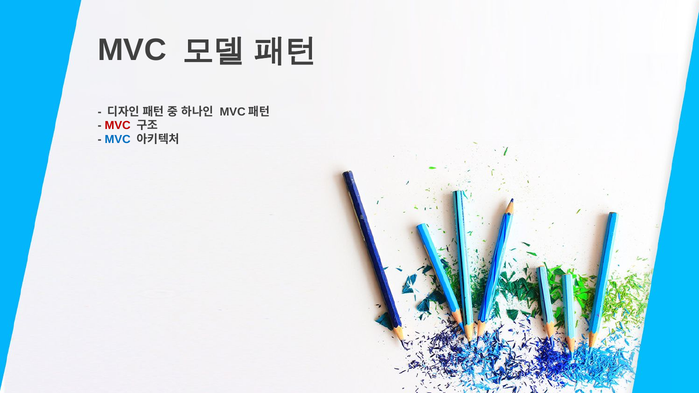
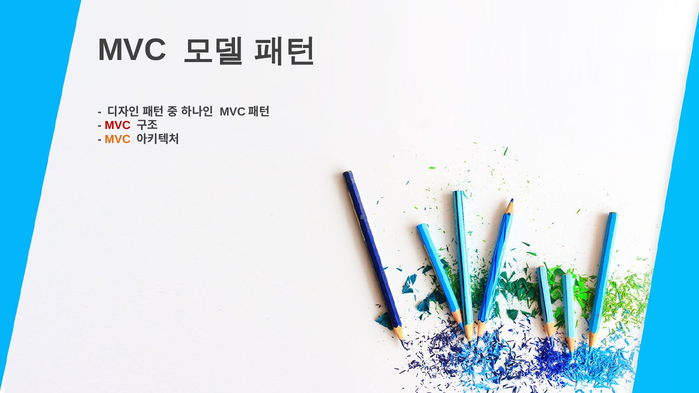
MVC at (118, 140) colour: blue -> orange
